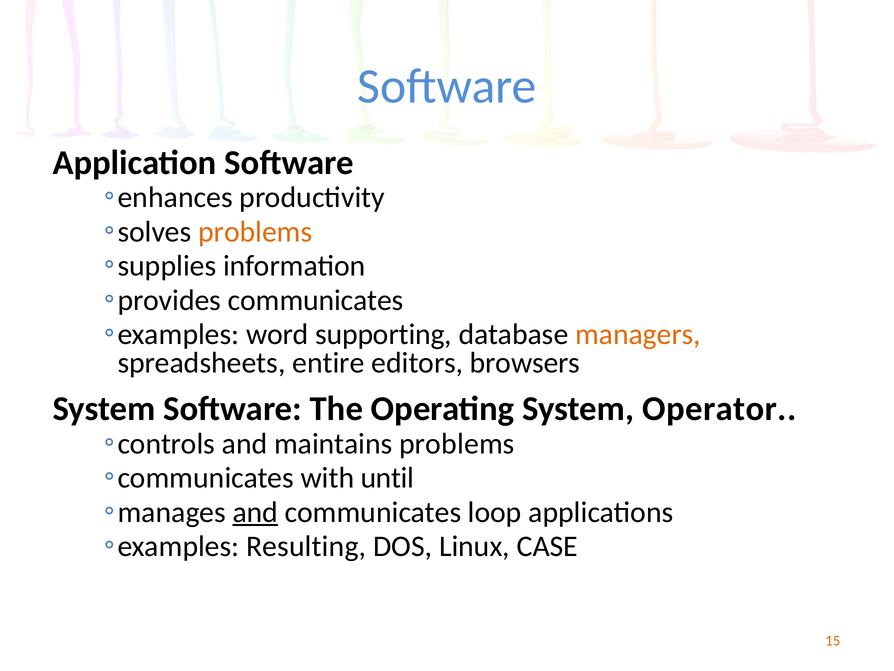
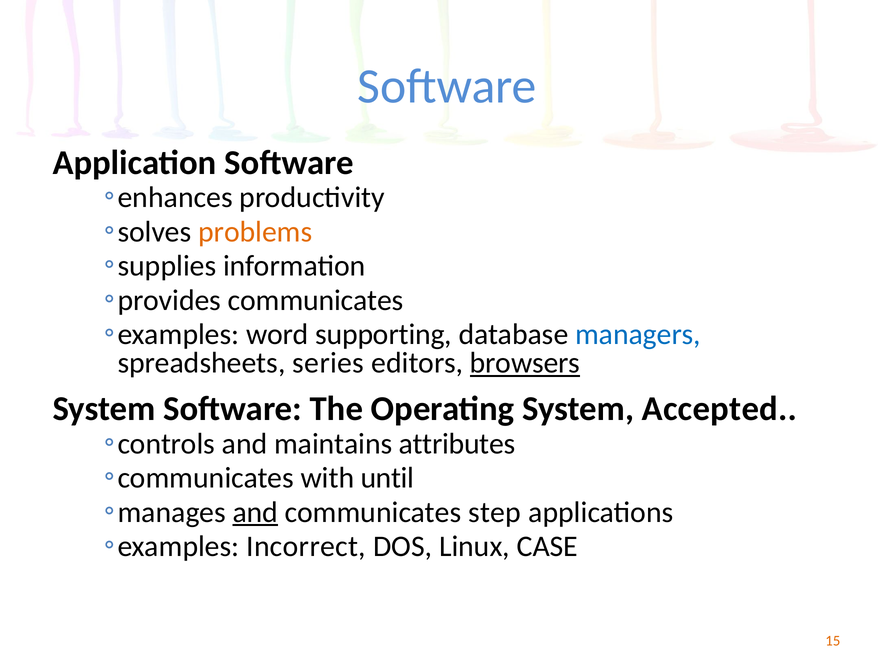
managers colour: orange -> blue
entire: entire -> series
browsers underline: none -> present
Operator: Operator -> Accepted
maintains problems: problems -> attributes
loop: loop -> step
Resulting: Resulting -> Incorrect
